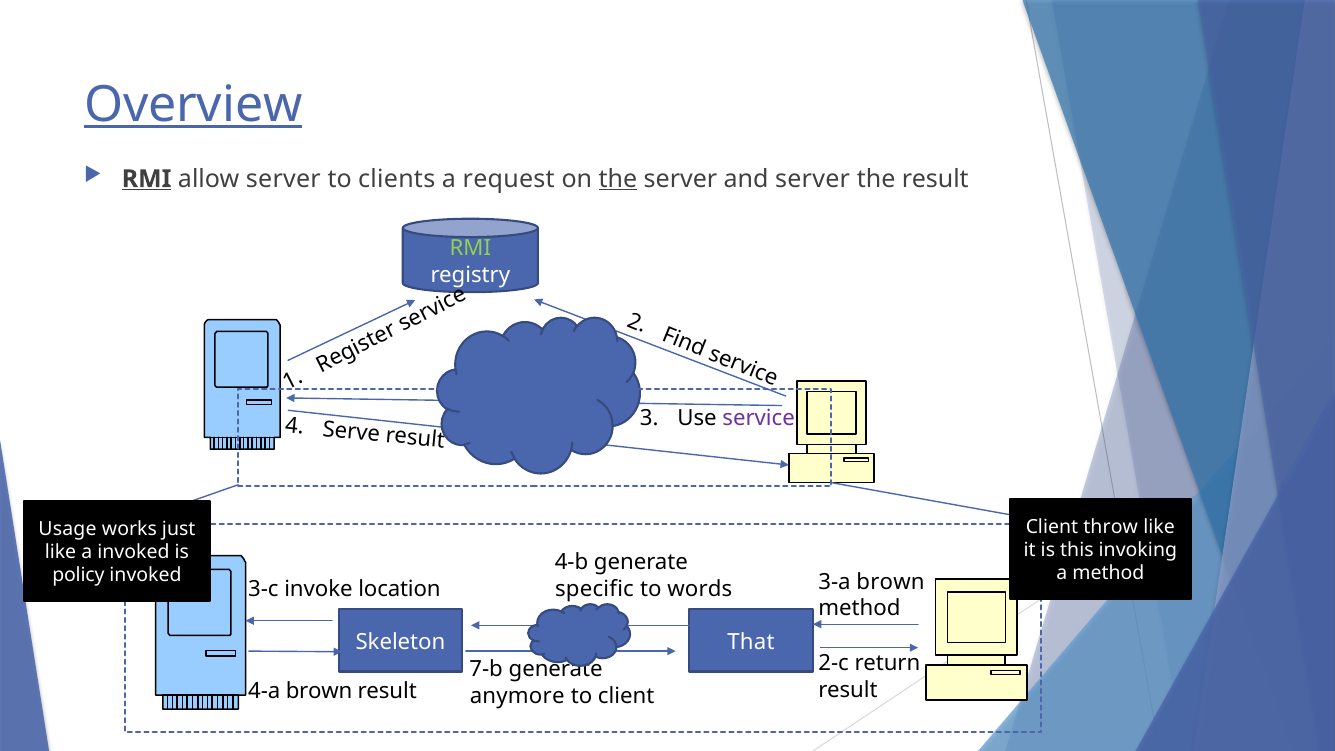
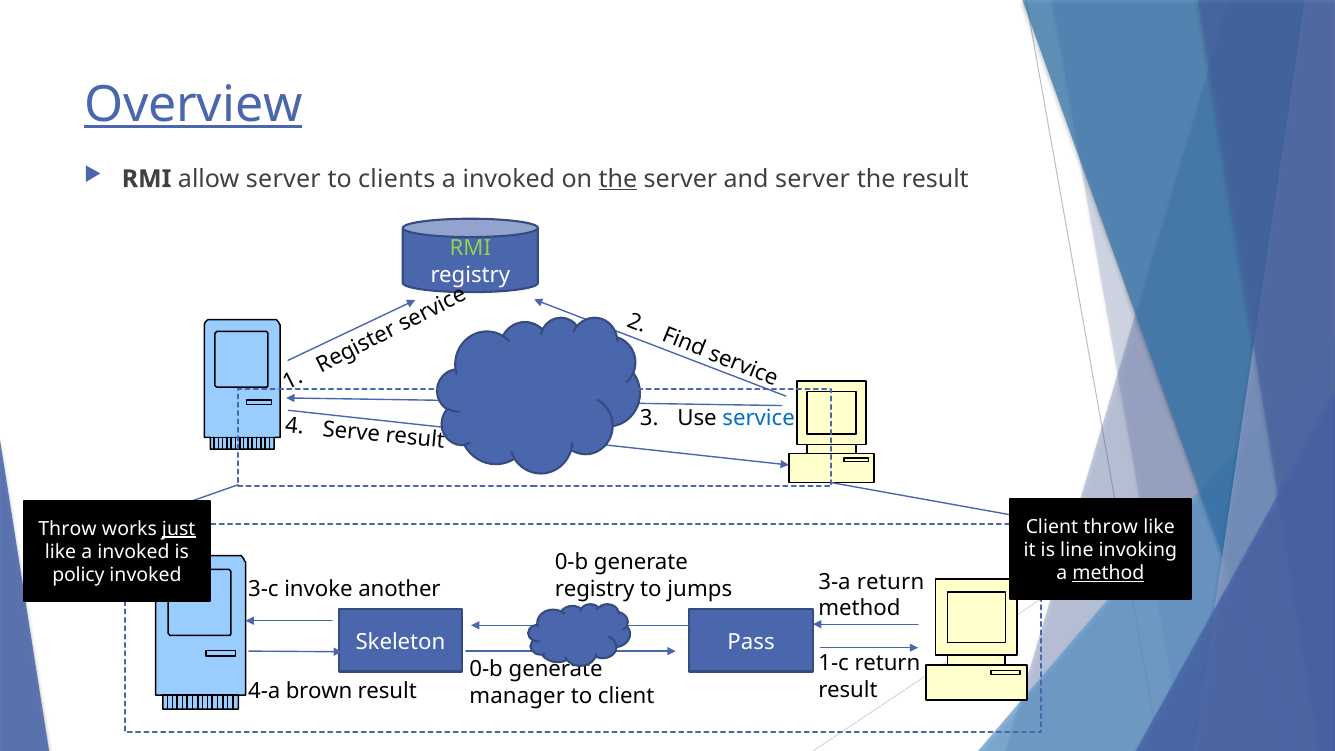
RMI at (147, 179) underline: present -> none
request at (509, 179): request -> invoked
service colour: purple -> blue
Usage at (67, 529): Usage -> Throw
just underline: none -> present
this: this -> line
4-b at (571, 562): 4-b -> 0-b
method at (1108, 573) underline: none -> present
3-a brown: brown -> return
specific at (594, 589): specific -> registry
words: words -> jumps
location: location -> another
That: That -> Pass
2-c: 2-c -> 1-c
7-b at (486, 670): 7-b -> 0-b
anymore: anymore -> manager
